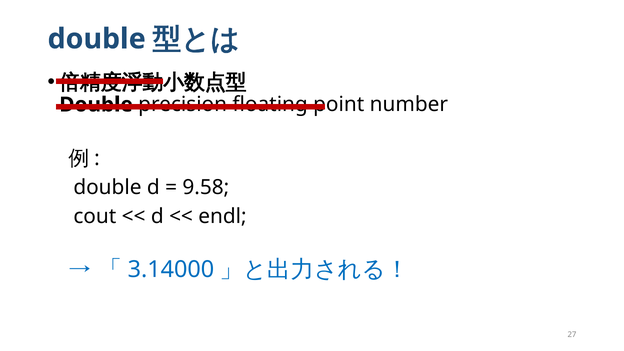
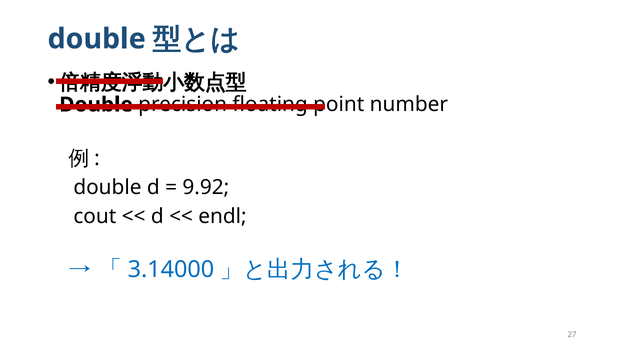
9.58: 9.58 -> 9.92
